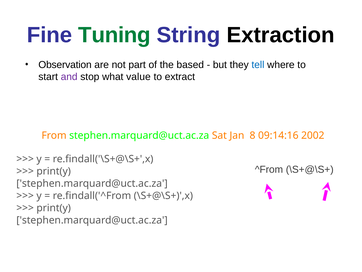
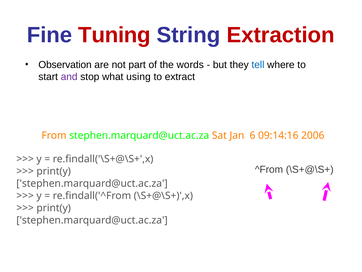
Tuning colour: green -> red
Extraction colour: black -> red
based: based -> words
value: value -> using
8: 8 -> 6
2002: 2002 -> 2006
